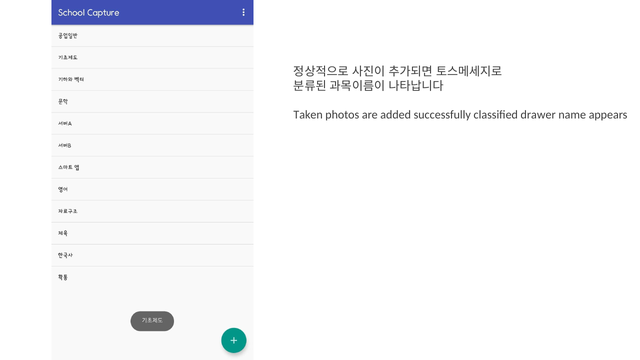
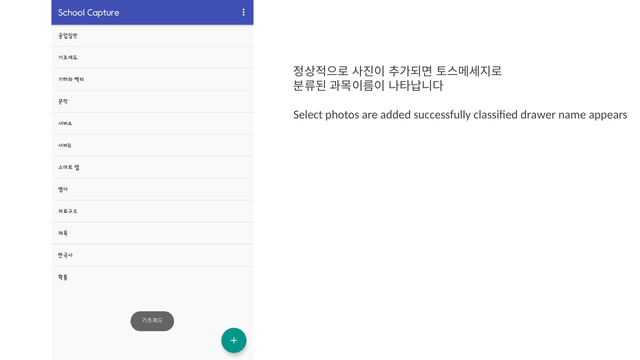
Taken: Taken -> Select
